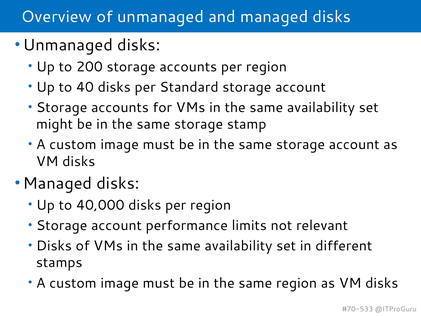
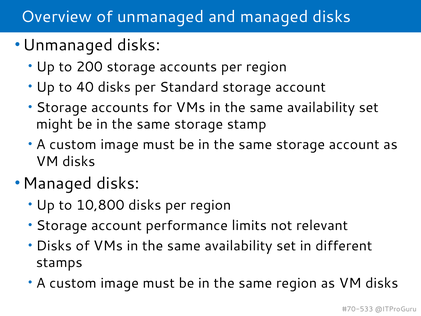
40,000: 40,000 -> 10,800
